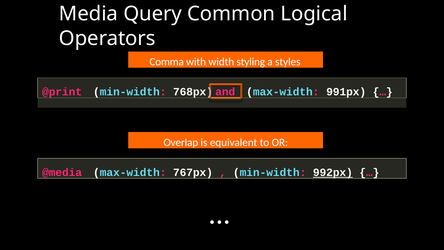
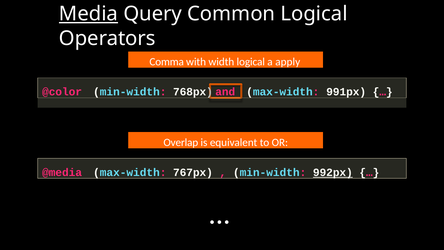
Media underline: none -> present
width styling: styling -> logical
styles: styles -> apply
@print: @print -> @color
